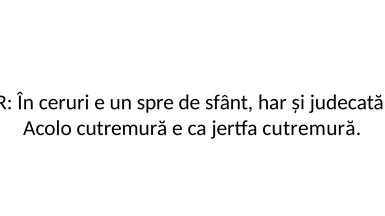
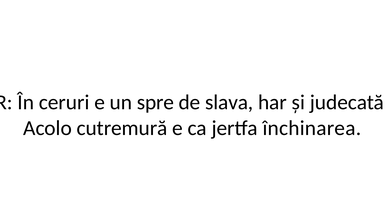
sfânt: sfânt -> slava
jertfa cutremură: cutremură -> închinarea
